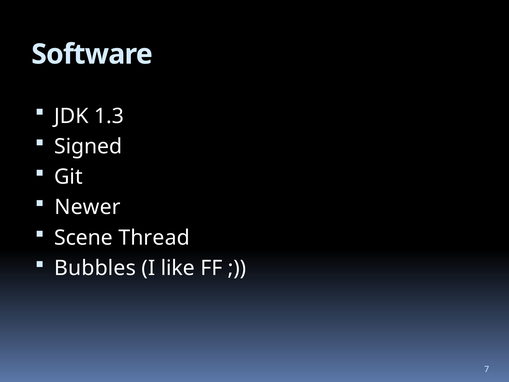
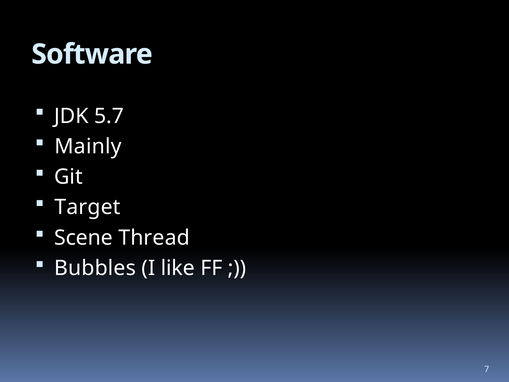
1.3: 1.3 -> 5.7
Signed: Signed -> Mainly
Newer: Newer -> Target
